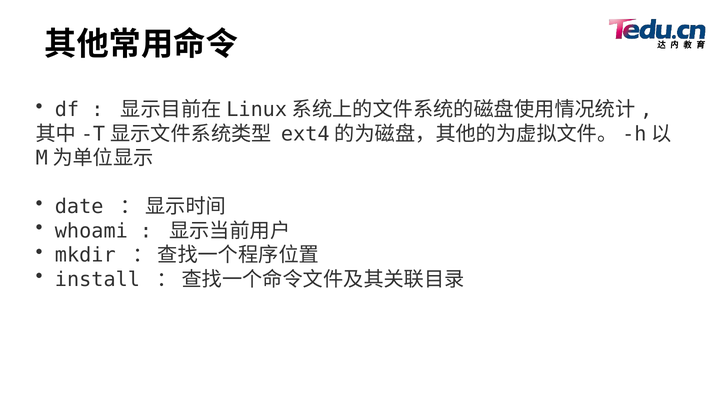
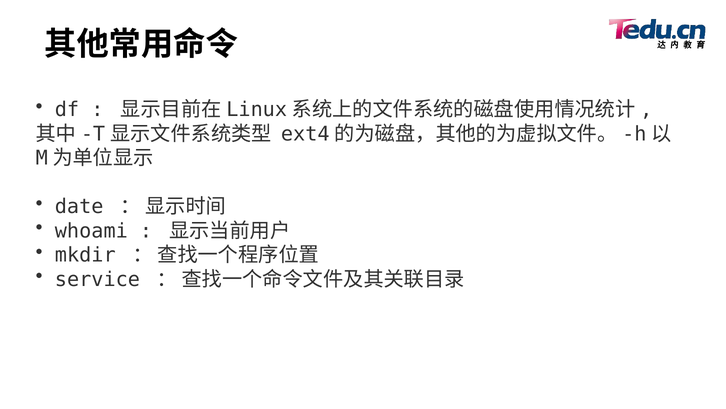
install: install -> service
